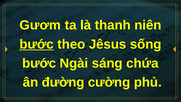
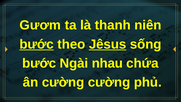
Jêsus underline: none -> present
sáng: sáng -> nhau
ân đường: đường -> cường
